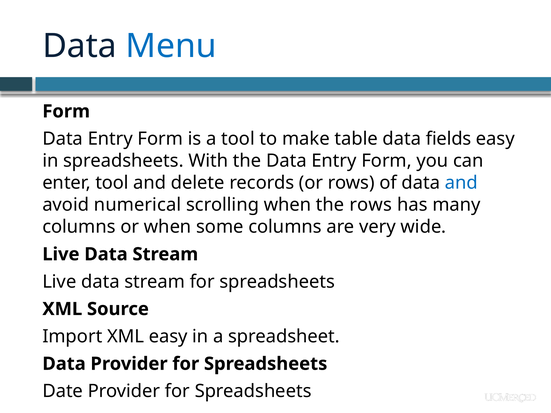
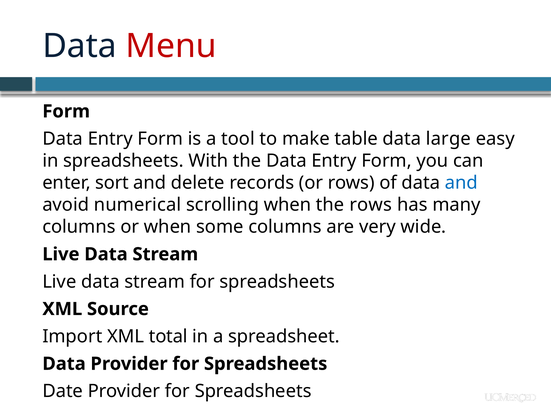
Menu colour: blue -> red
fields: fields -> large
enter tool: tool -> sort
XML easy: easy -> total
